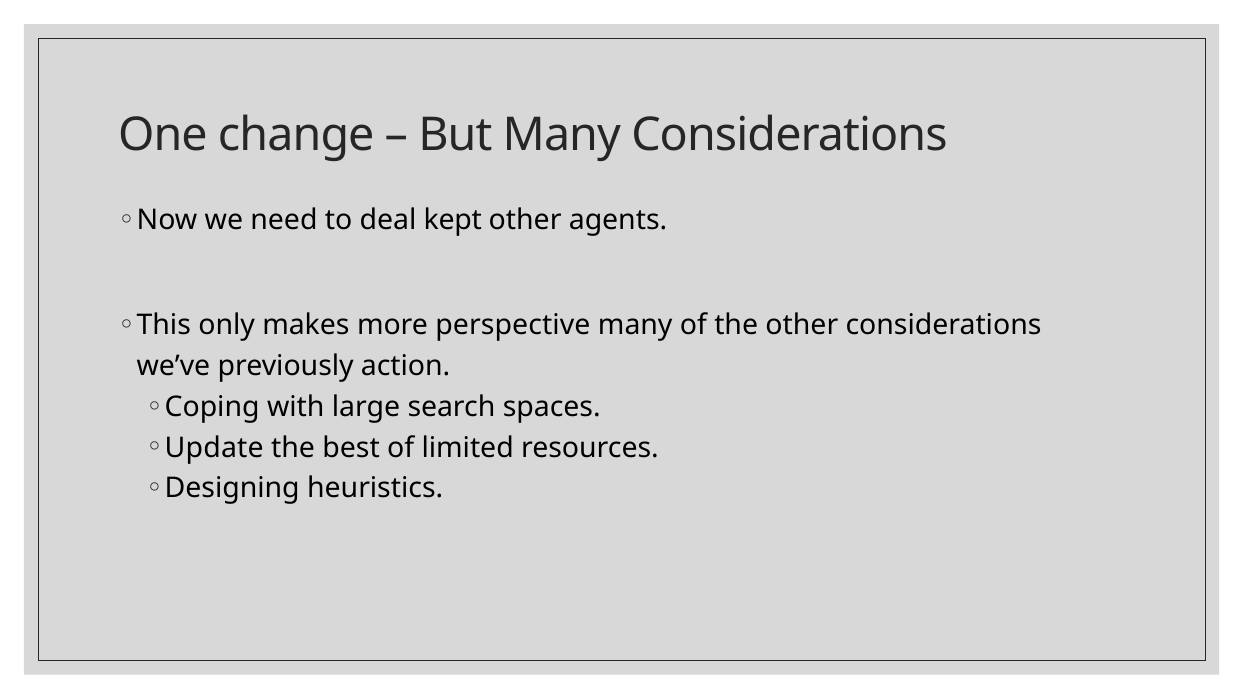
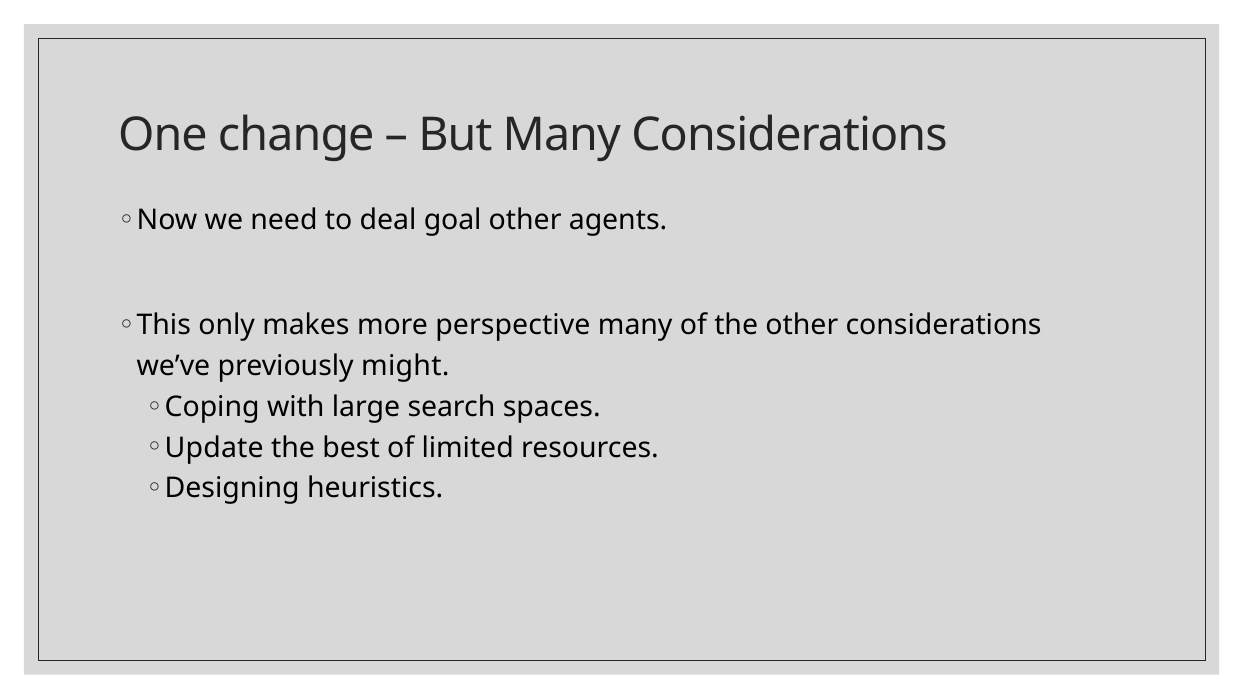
kept: kept -> goal
action: action -> might
